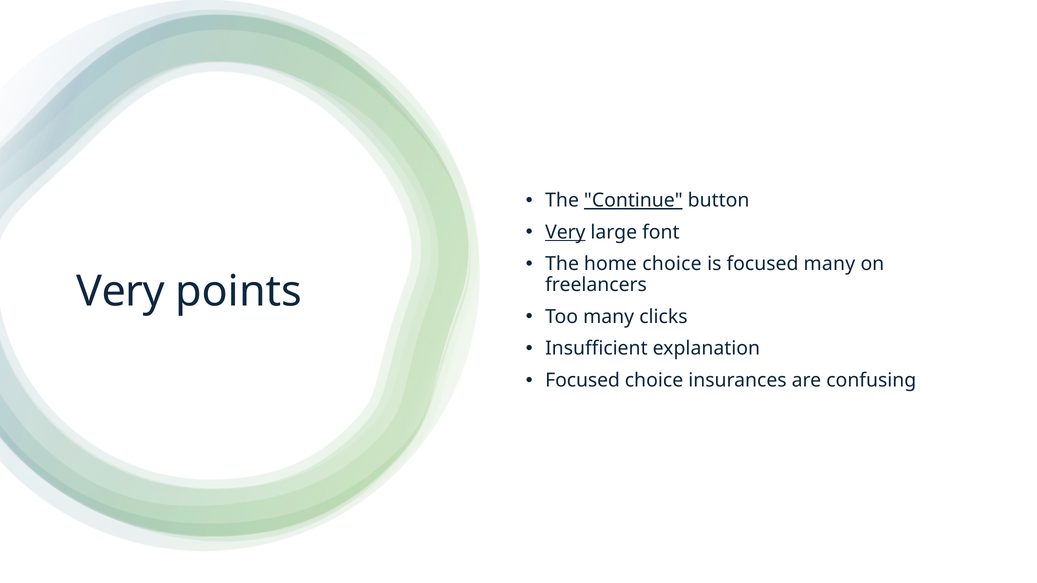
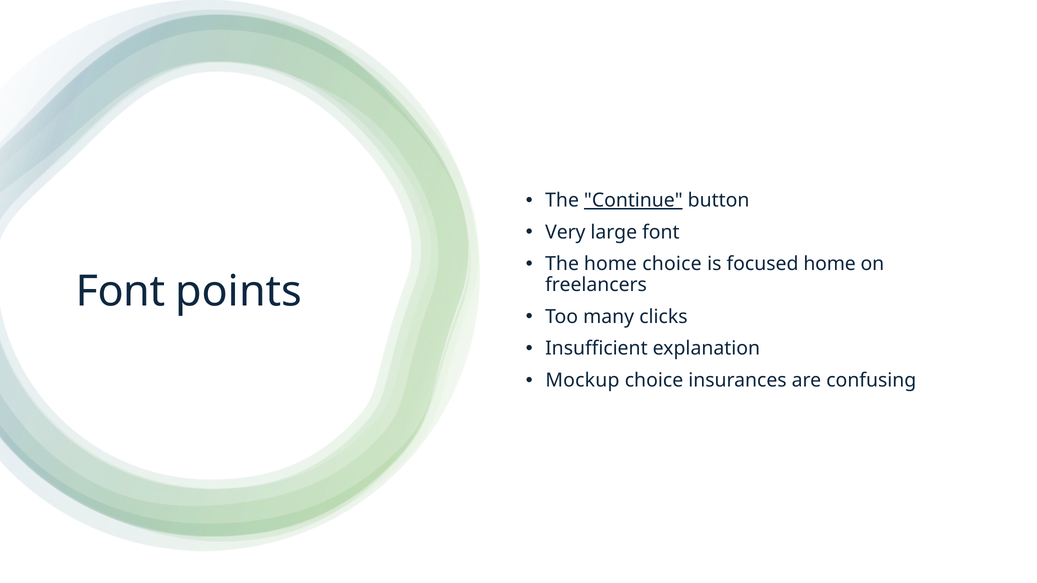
Very at (565, 232) underline: present -> none
focused many: many -> home
Very at (120, 292): Very -> Font
Focused at (583, 381): Focused -> Mockup
